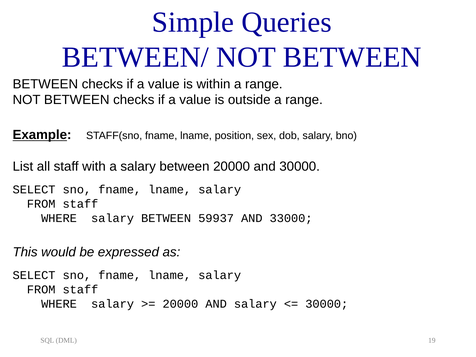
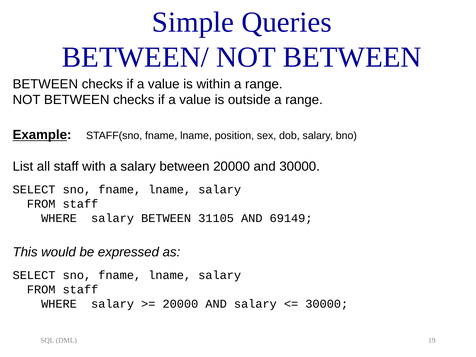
59937: 59937 -> 31105
33000: 33000 -> 69149
